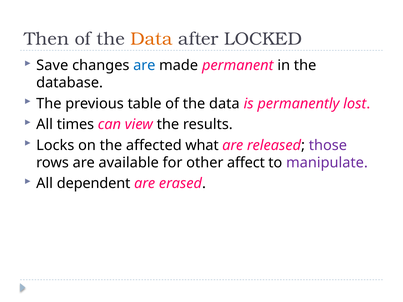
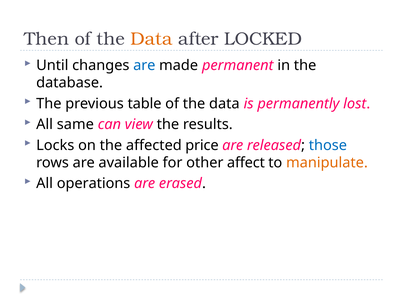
Save: Save -> Until
times: times -> same
what: what -> price
those colour: purple -> blue
manipulate colour: purple -> orange
dependent: dependent -> operations
